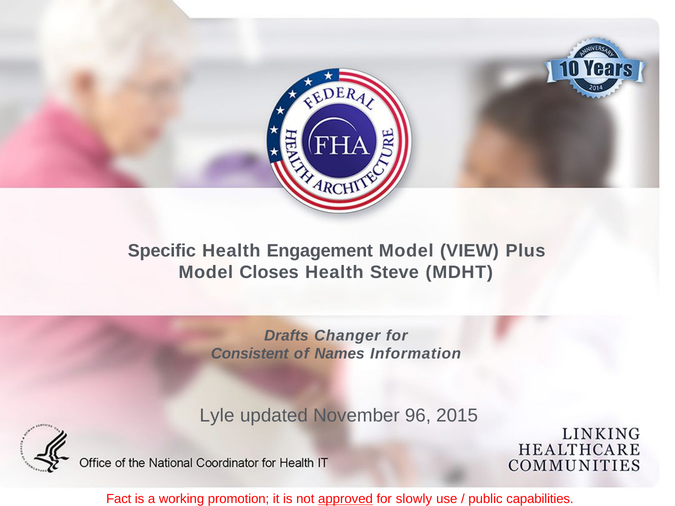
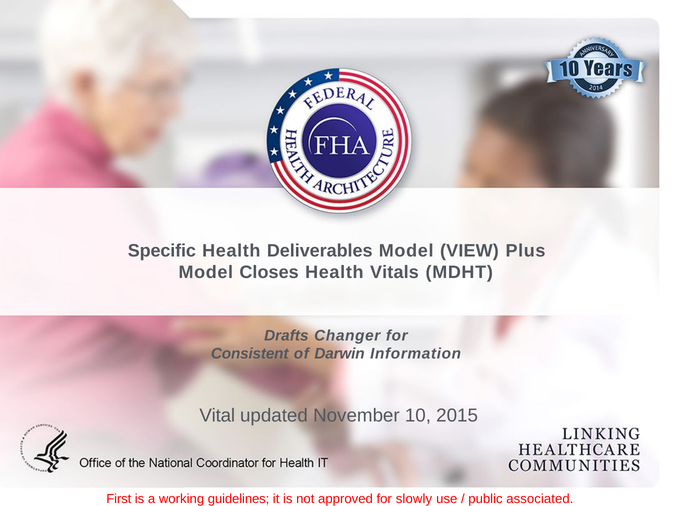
Engagement: Engagement -> Deliverables
Steve: Steve -> Vitals
Names: Names -> Darwin
Lyle: Lyle -> Vital
96: 96 -> 10
Fact: Fact -> First
promotion: promotion -> guidelines
approved underline: present -> none
capabilities: capabilities -> associated
